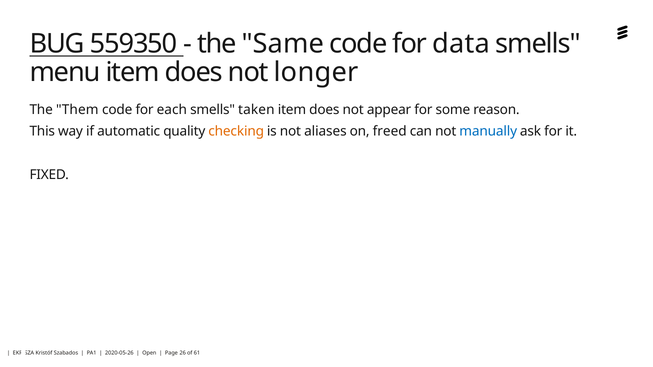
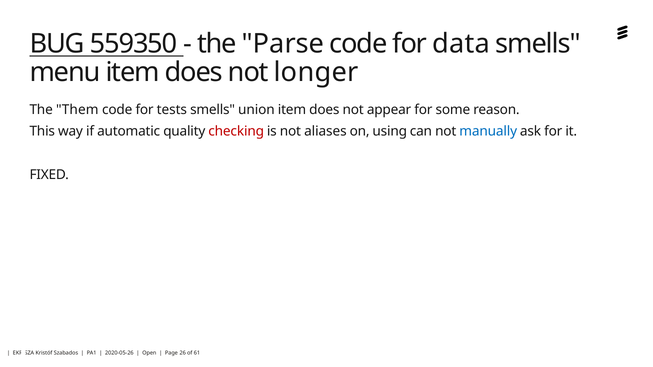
Same: Same -> Parse
each: each -> tests
taken: taken -> union
checking colour: orange -> red
freed: freed -> using
